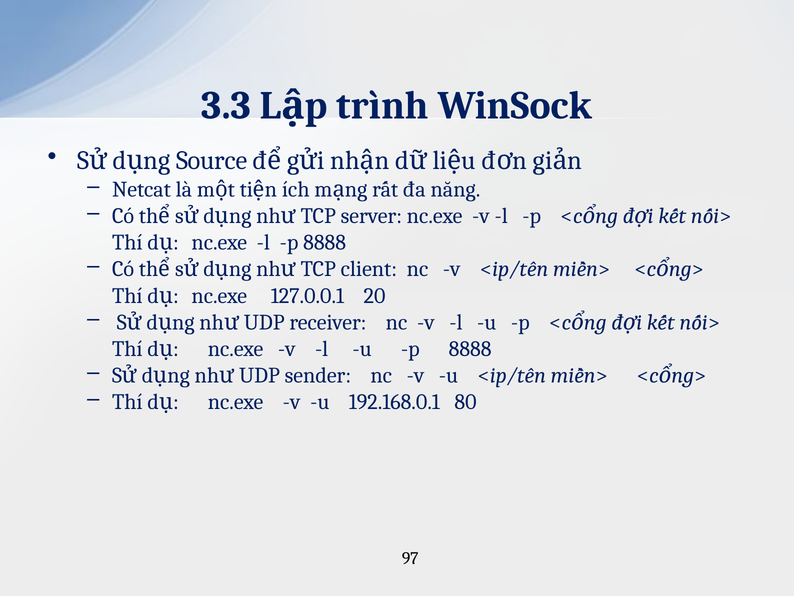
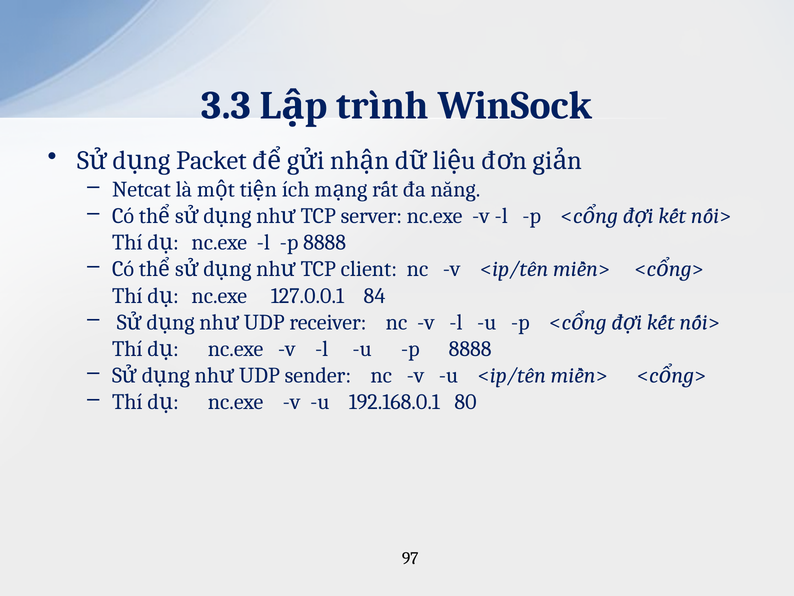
Source: Source -> Packet
20: 20 -> 84
